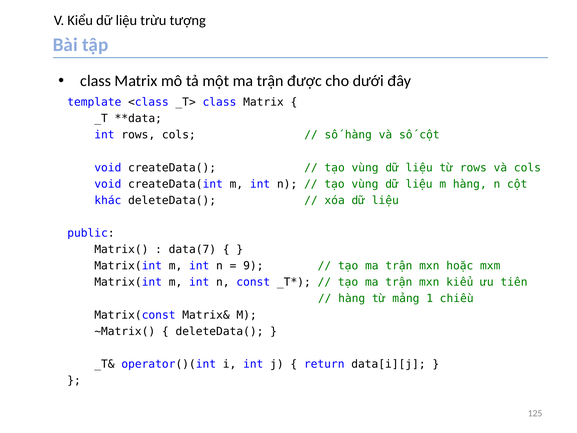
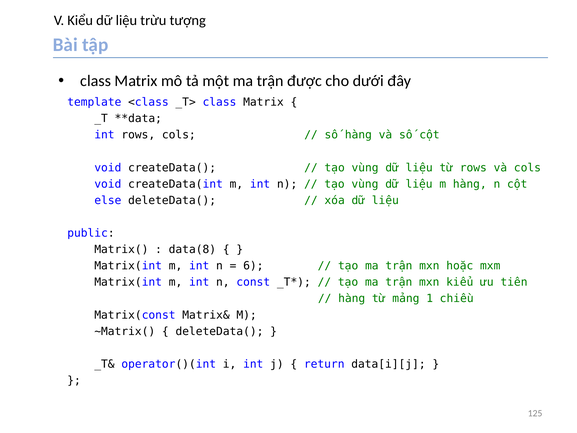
khác: khác -> else
data(7: data(7 -> data(8
9: 9 -> 6
